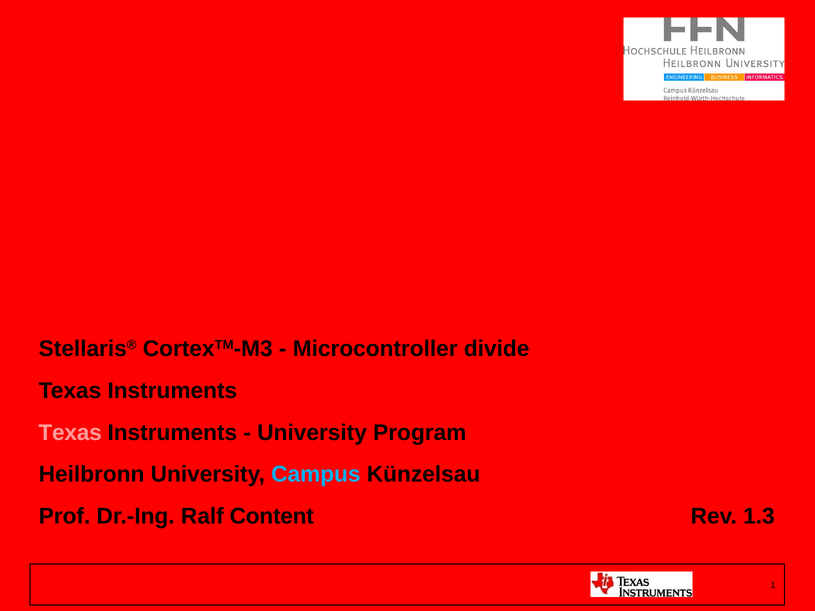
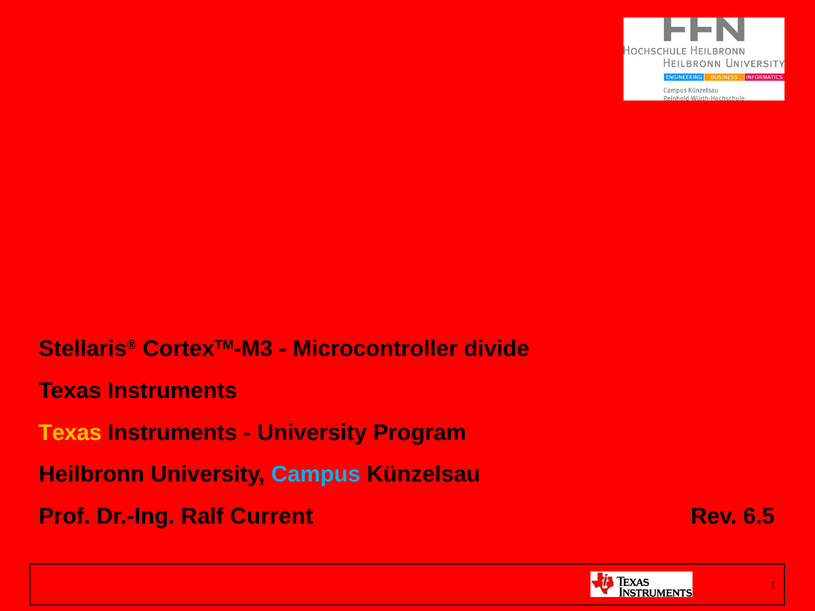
Texas at (70, 433) colour: pink -> yellow
Content: Content -> Current
1.3: 1.3 -> 6.5
